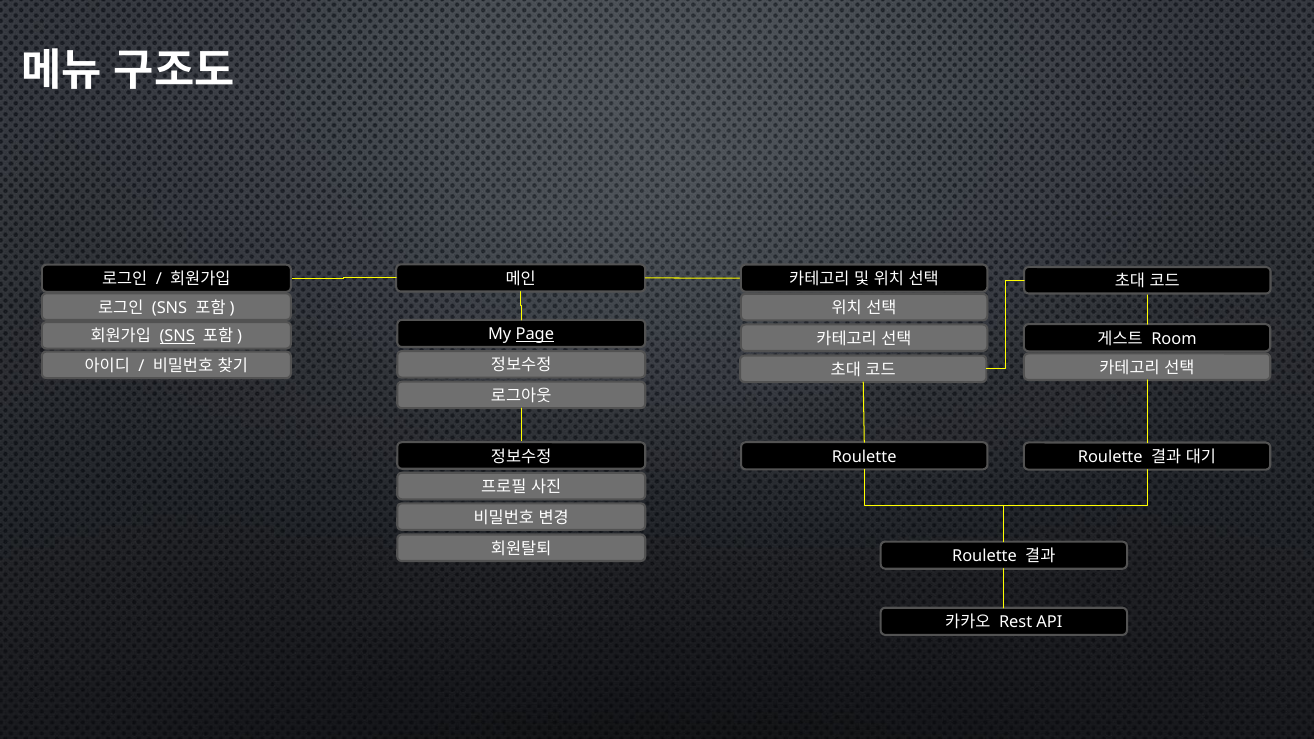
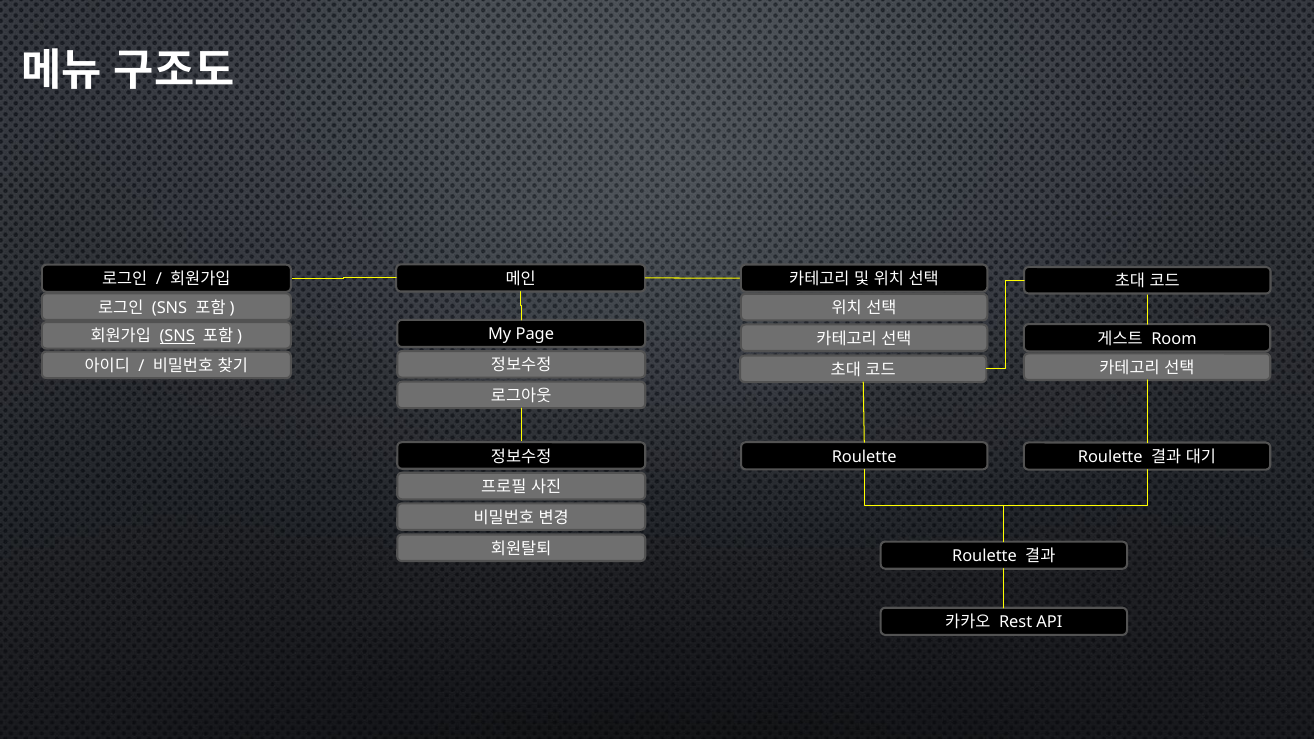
Page underline: present -> none
